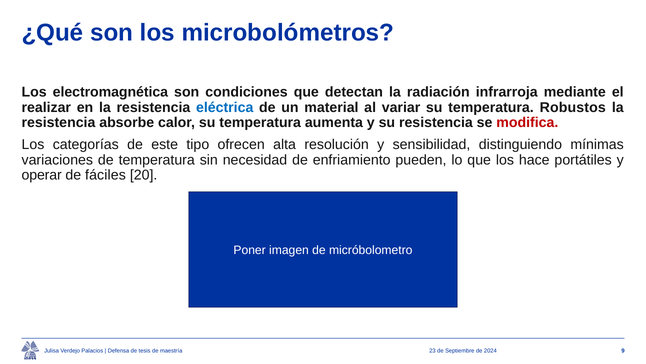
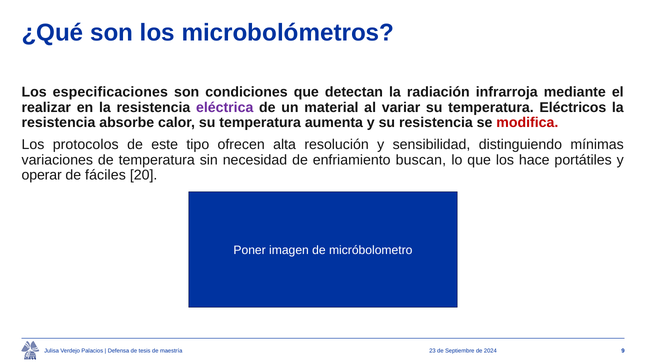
electromagnética: electromagnética -> especificaciones
eléctrica colour: blue -> purple
Robustos: Robustos -> Eléctricos
categorías: categorías -> protocolos
pueden: pueden -> buscan
